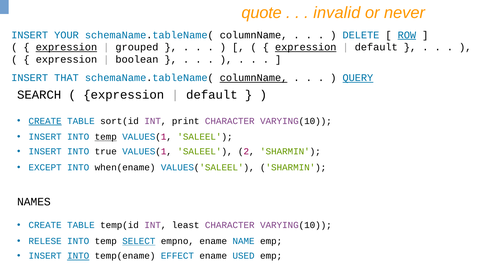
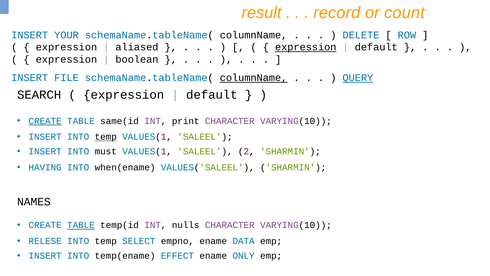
quote: quote -> result
invalid: invalid -> record
never: never -> count
ROW underline: present -> none
expression at (66, 47) underline: present -> none
grouped: grouped -> aliased
THAT: THAT -> FILE
sort(id: sort(id -> same(id
true: true -> must
EXCEPT: EXCEPT -> HAVING
TABLE at (81, 225) underline: none -> present
least: least -> nulls
SELECT underline: present -> none
NAME: NAME -> DATA
INTO at (78, 256) underline: present -> none
USED: USED -> ONLY
